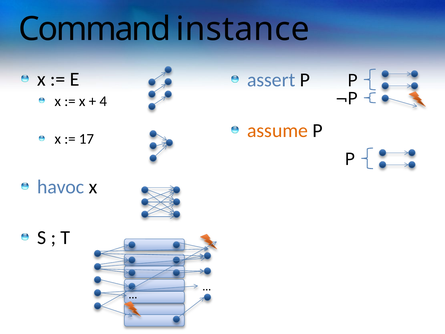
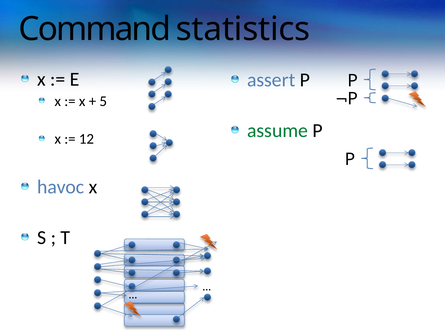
instance: instance -> statistics
4: 4 -> 5
assume colour: orange -> green
17: 17 -> 12
